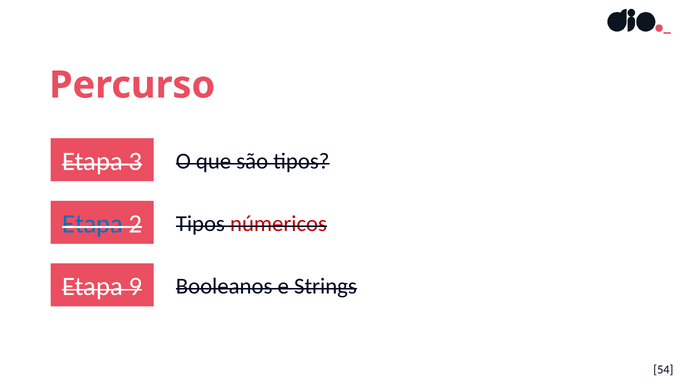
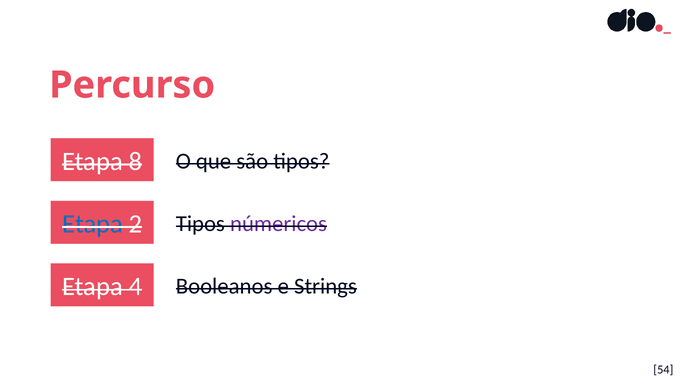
3: 3 -> 8
númericos colour: red -> purple
9: 9 -> 4
